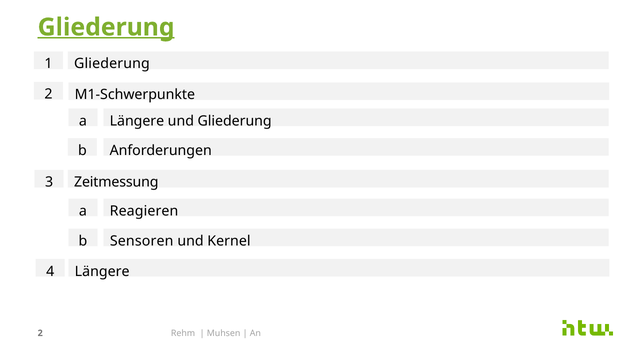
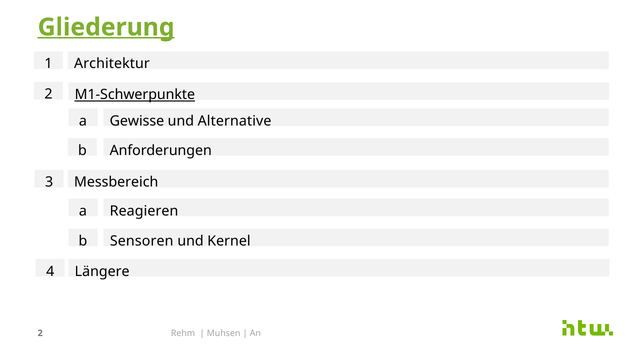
Gliederung at (112, 64): Gliederung -> Architektur
M1-Schwerpunkte underline: none -> present
Längere at (137, 121): Längere -> Gewisse
und Gliederung: Gliederung -> Alternative
Zeitmessung: Zeitmessung -> Messbereich
